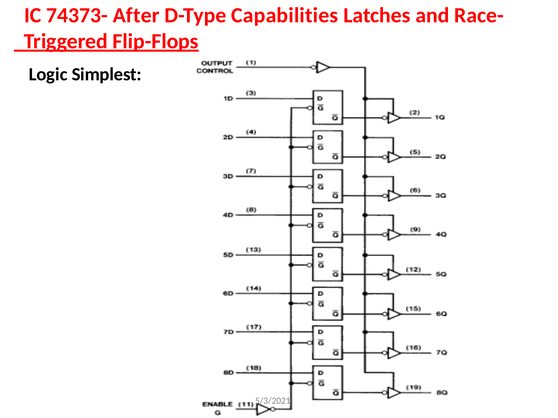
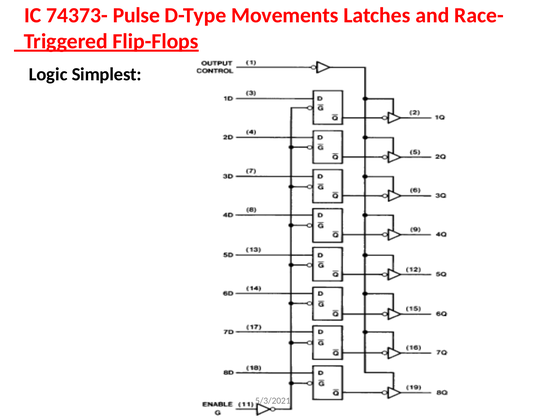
After: After -> Pulse
Capabilities: Capabilities -> Movements
